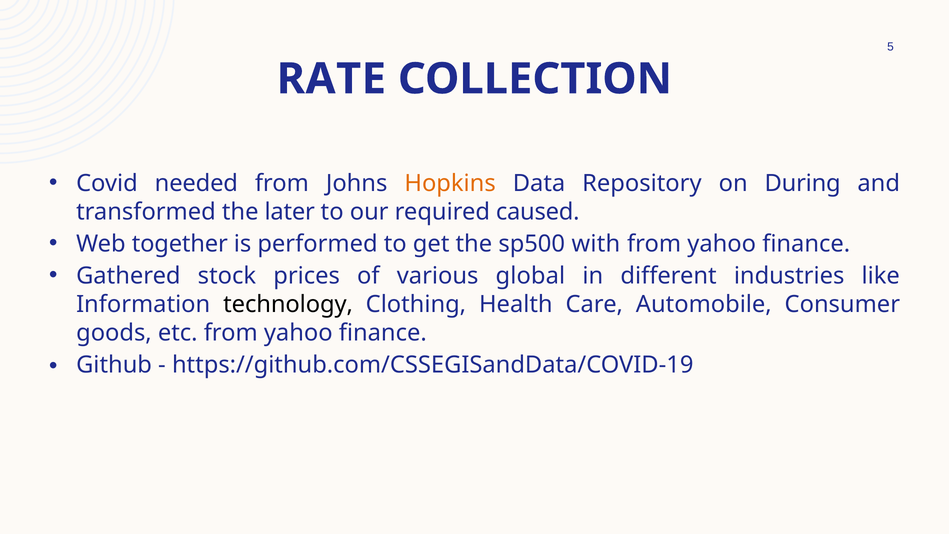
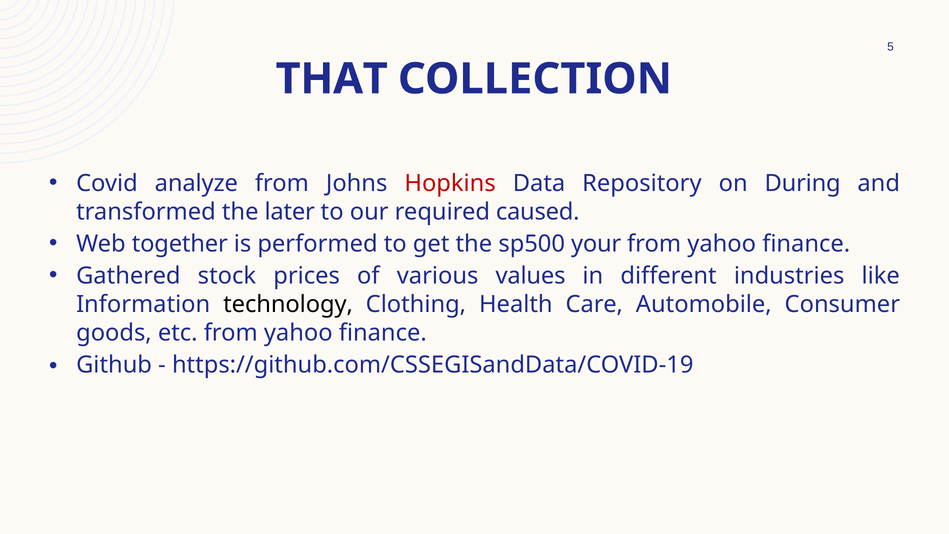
RATE: RATE -> THAT
needed: needed -> analyze
Hopkins colour: orange -> red
with: with -> your
global: global -> values
